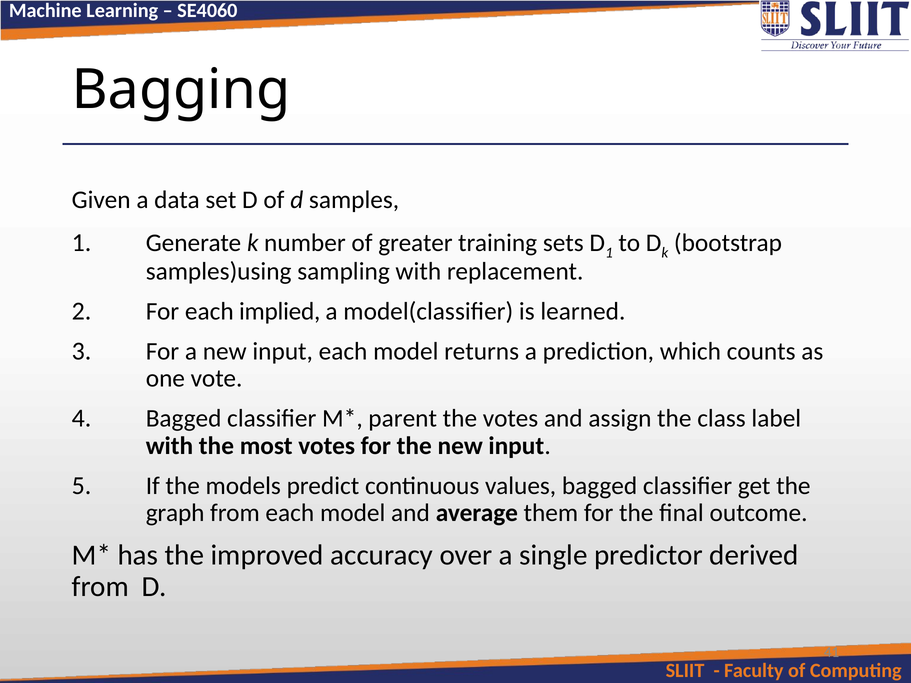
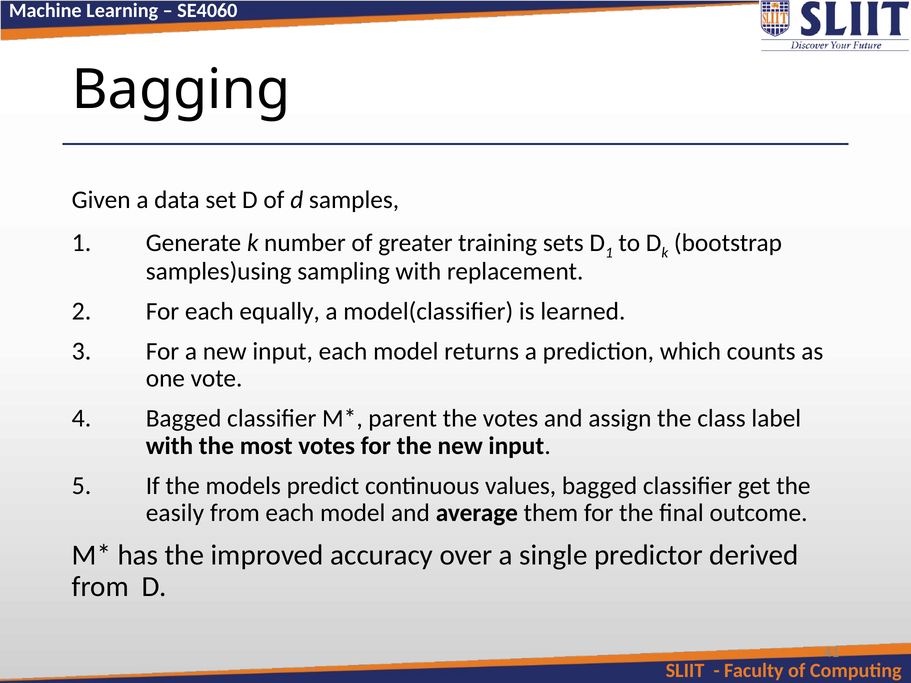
implied: implied -> equally
graph: graph -> easily
